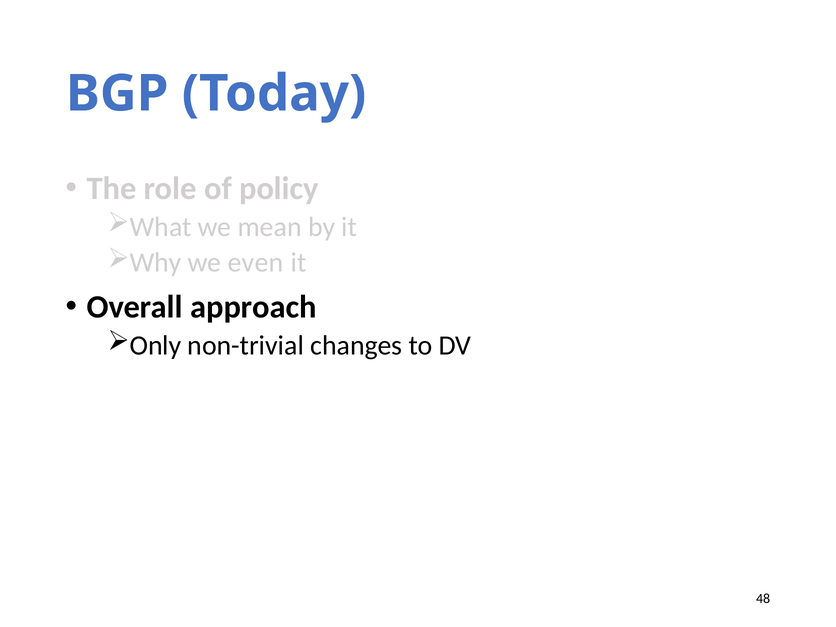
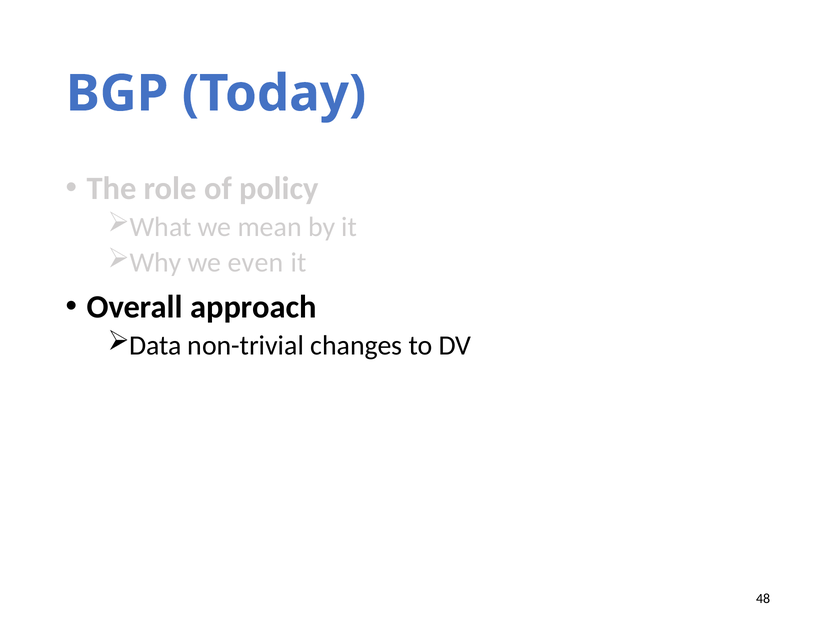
Only: Only -> Data
